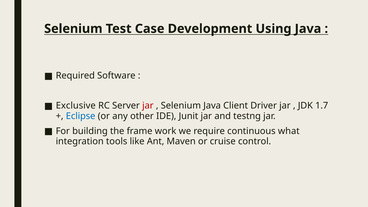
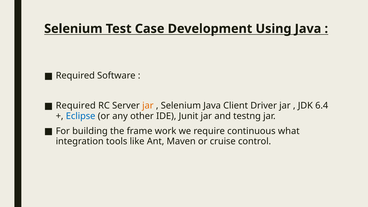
Exclusive at (76, 106): Exclusive -> Required
jar at (148, 106) colour: red -> orange
1.7: 1.7 -> 6.4
